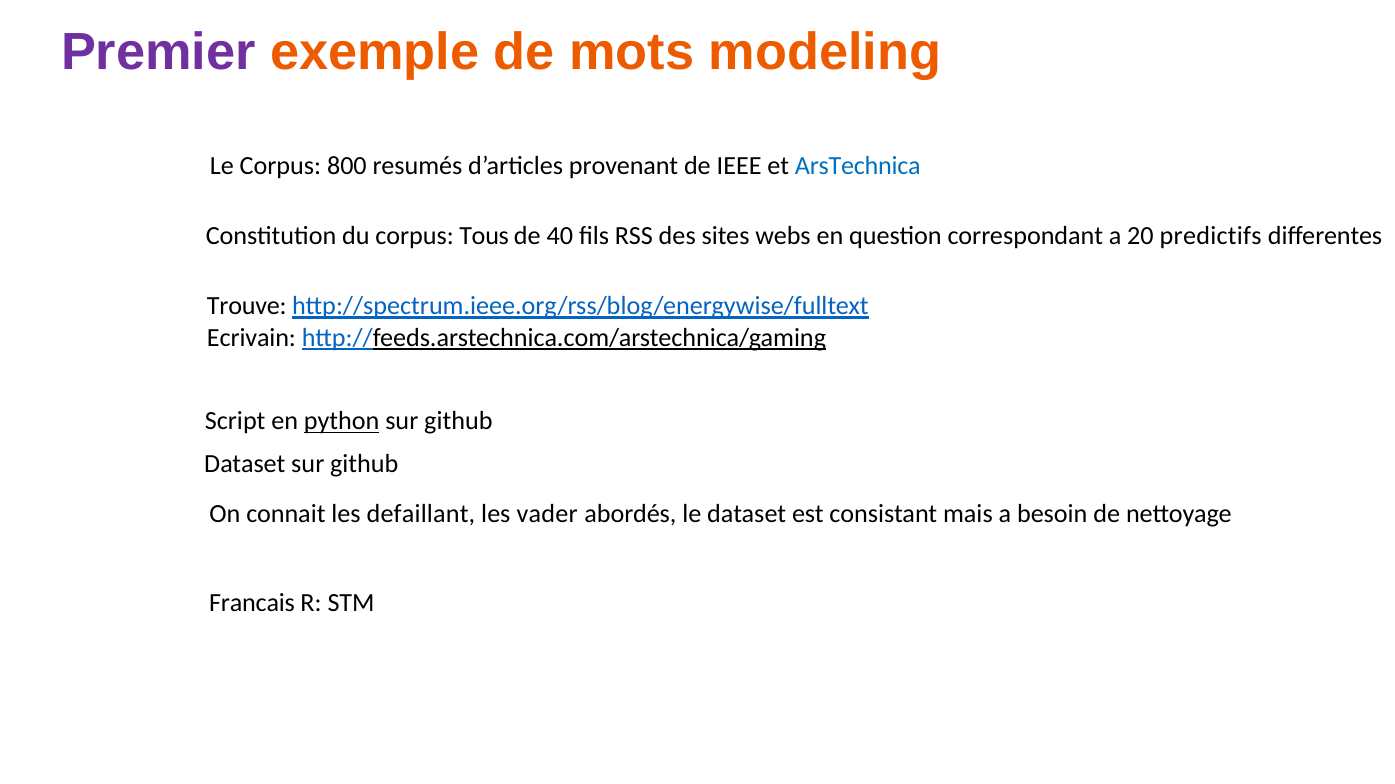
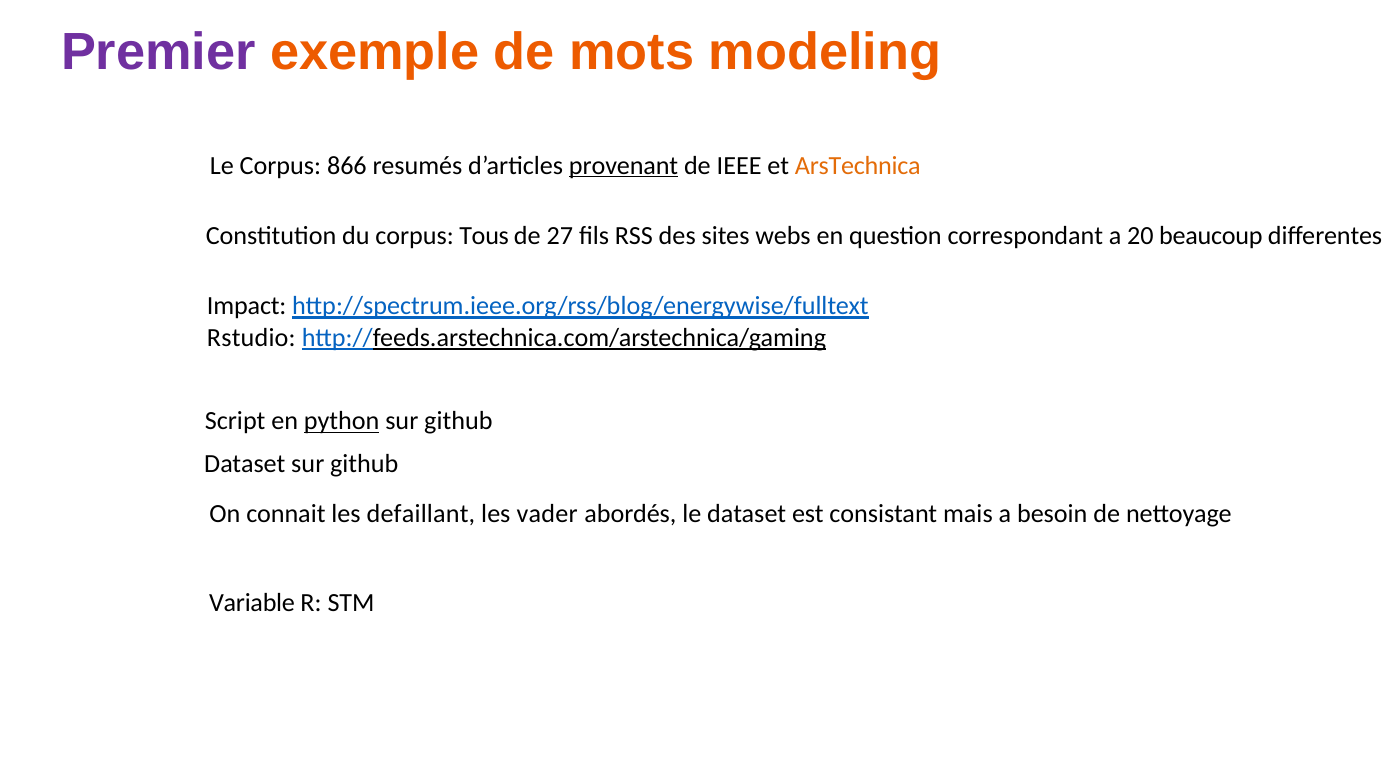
800: 800 -> 866
provenant underline: none -> present
ArsTechnica colour: blue -> orange
40: 40 -> 27
predictifs: predictifs -> beaucoup
Trouve: Trouve -> Impact
Ecrivain: Ecrivain -> Rstudio
Francais: Francais -> Variable
